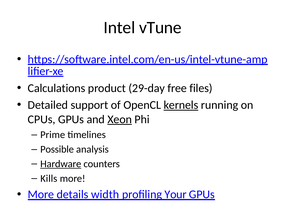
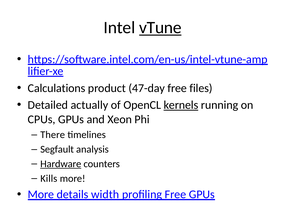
vTune underline: none -> present
29-day: 29-day -> 47-day
support: support -> actually
Xeon underline: present -> none
Prime: Prime -> There
Possible: Possible -> Segfault
profiling Your: Your -> Free
